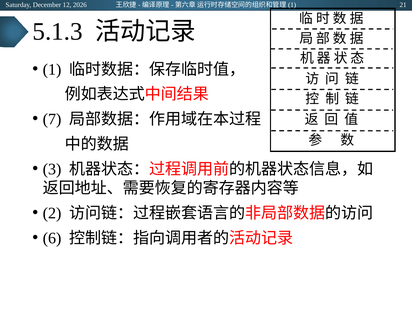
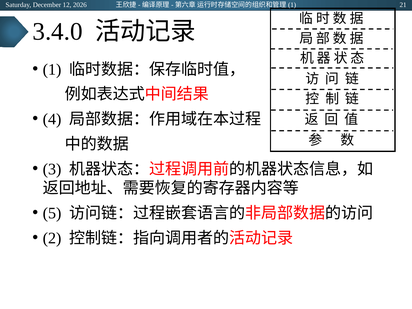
5.1.3: 5.1.3 -> 3.4.0
7: 7 -> 4
2: 2 -> 5
6: 6 -> 2
